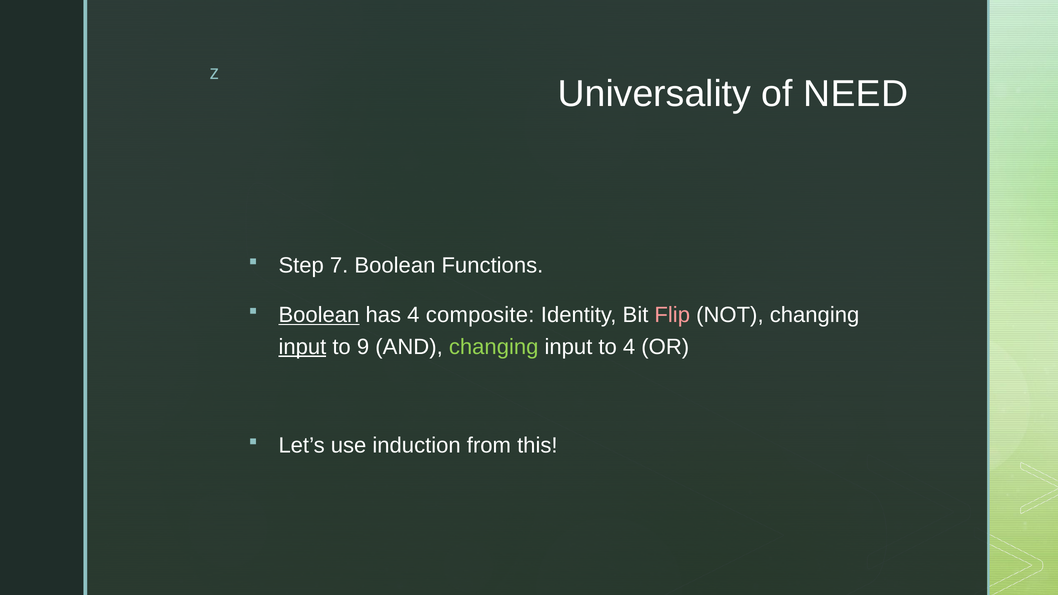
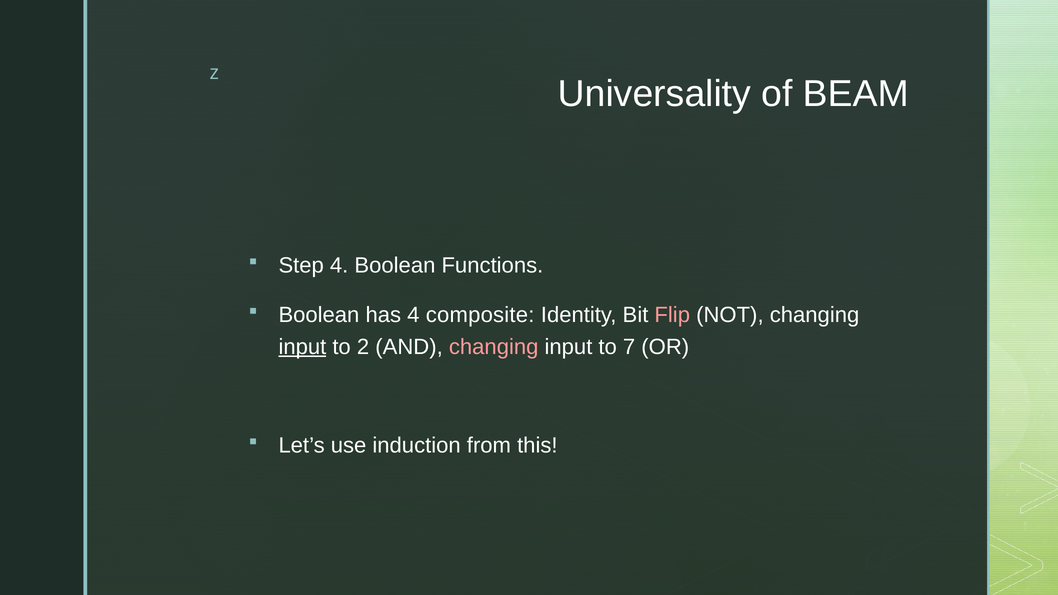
NEED: NEED -> BEAM
Step 7: 7 -> 4
Boolean at (319, 315) underline: present -> none
9: 9 -> 2
changing at (494, 347) colour: light green -> pink
to 4: 4 -> 7
